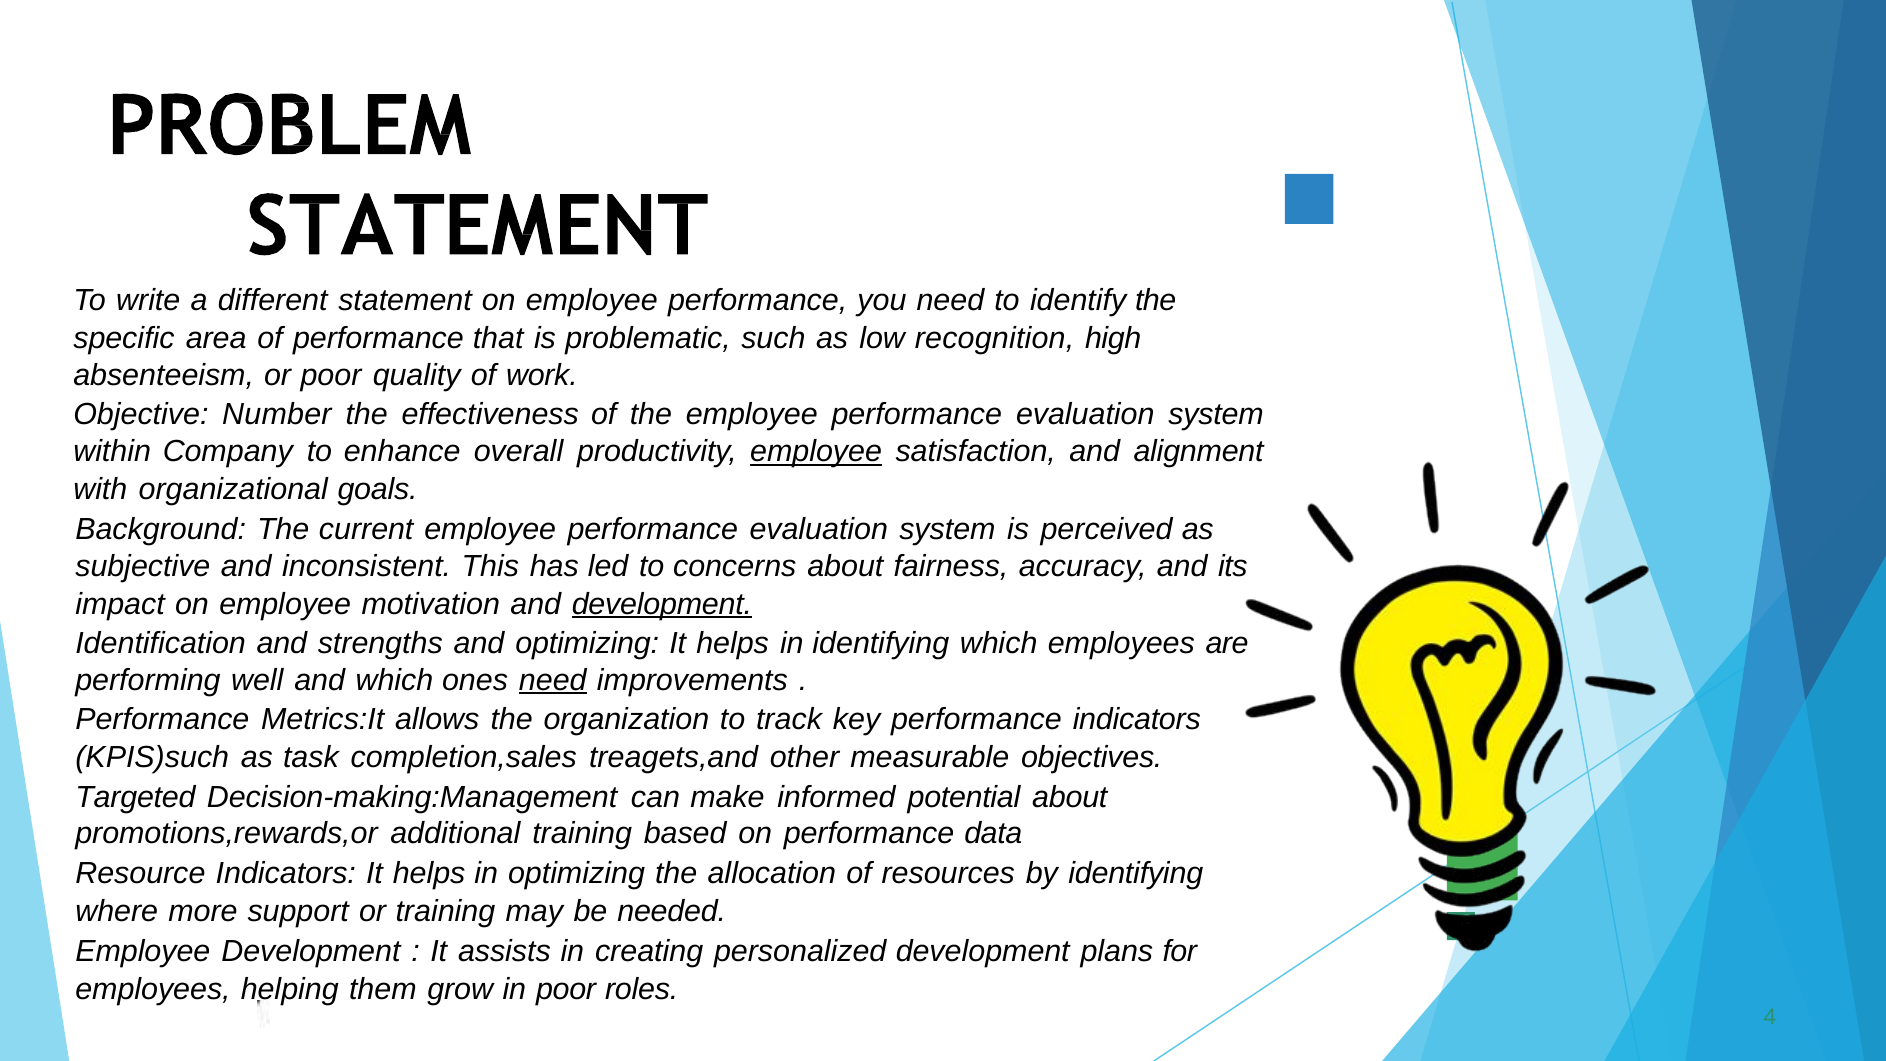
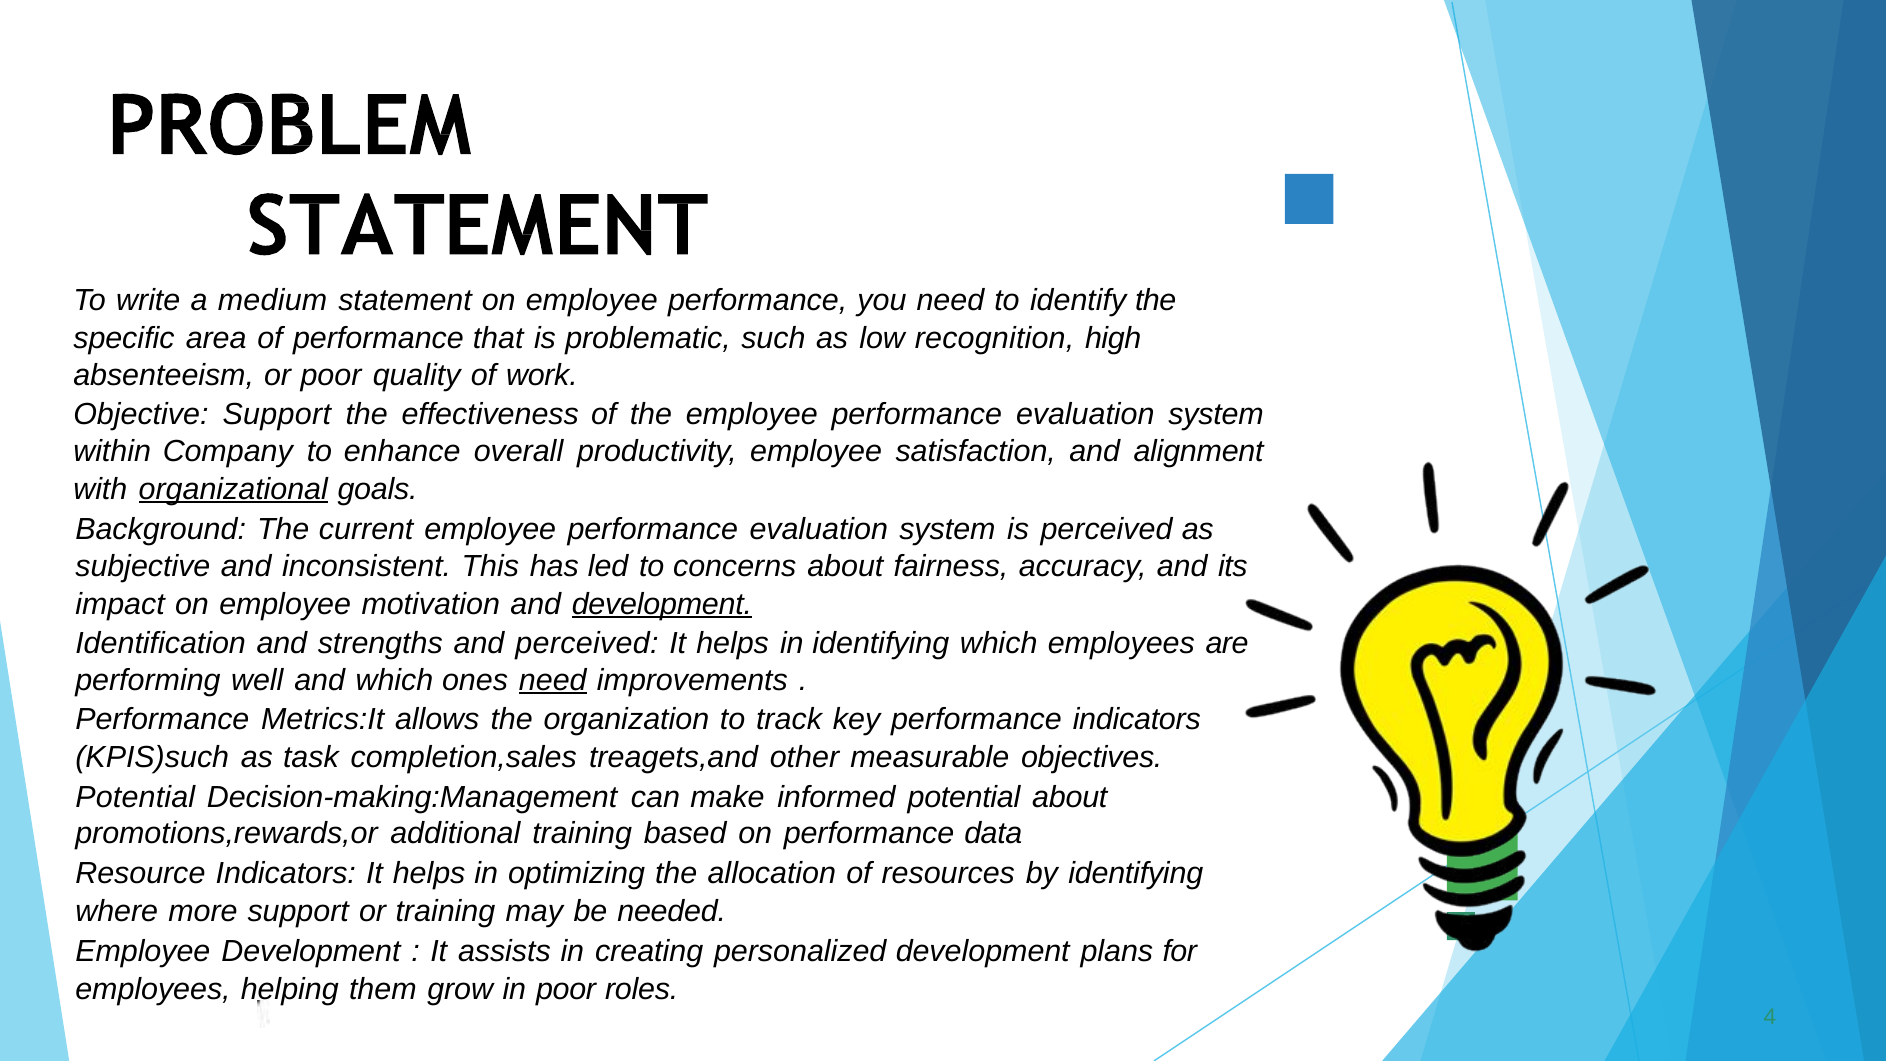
different: different -> medium
Objective Number: Number -> Support
employee at (816, 451) underline: present -> none
organizational underline: none -> present
and optimizing: optimizing -> perceived
Targeted at (135, 797): Targeted -> Potential
